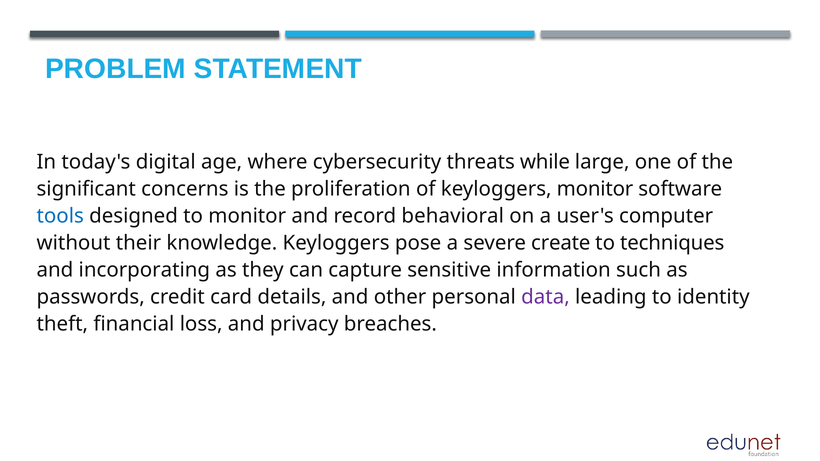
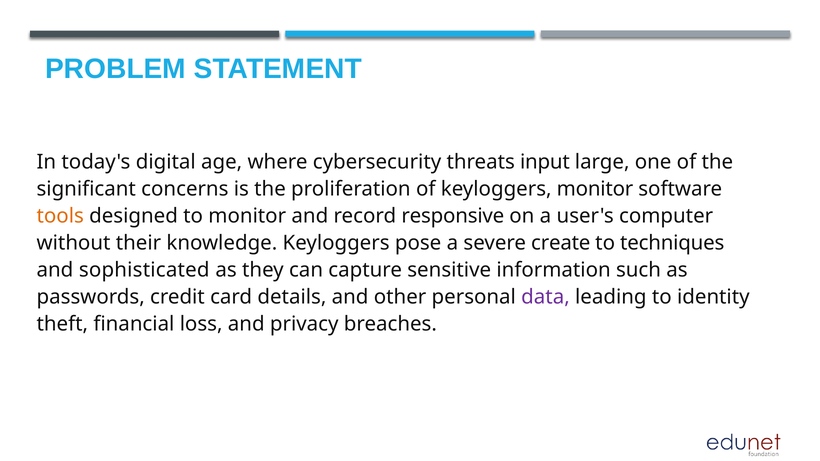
while: while -> input
tools colour: blue -> orange
behavioral: behavioral -> responsive
incorporating: incorporating -> sophisticated
